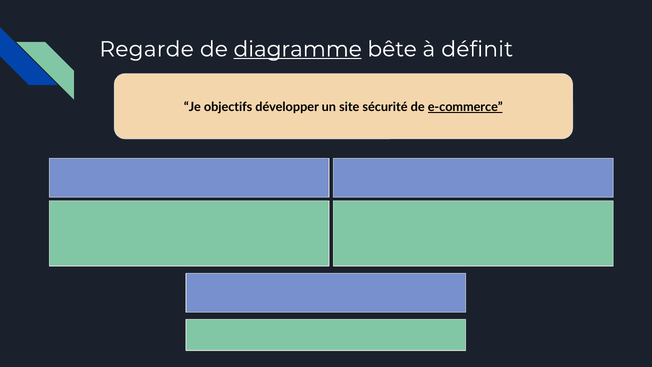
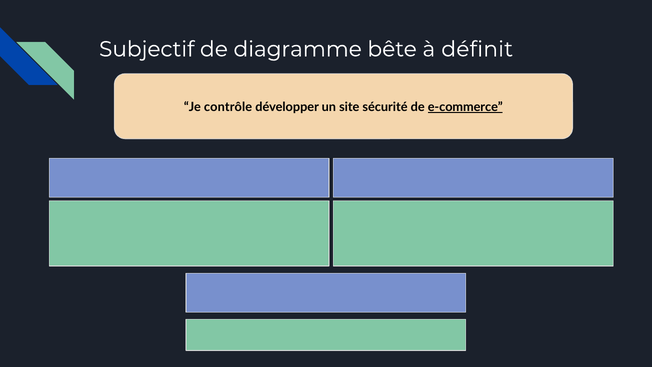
Regarde: Regarde -> Subjectif
diagramme underline: present -> none
objectifs: objectifs -> contrôle
